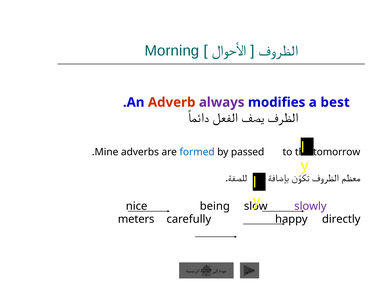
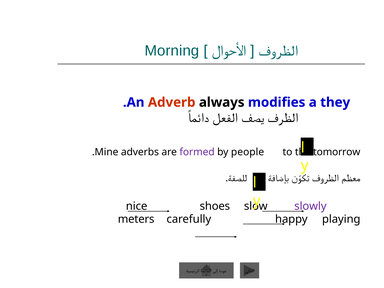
always colour: purple -> black
best: best -> they
formed colour: blue -> purple
passed: passed -> people
being: being -> shoes
directly: directly -> playing
